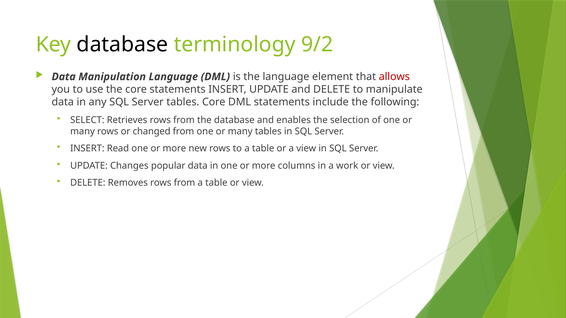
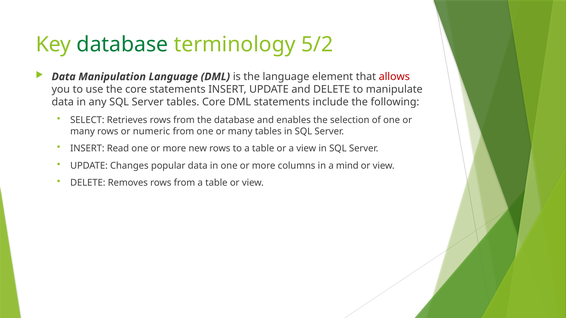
database at (122, 45) colour: black -> green
9/2: 9/2 -> 5/2
changed: changed -> numeric
work: work -> mind
